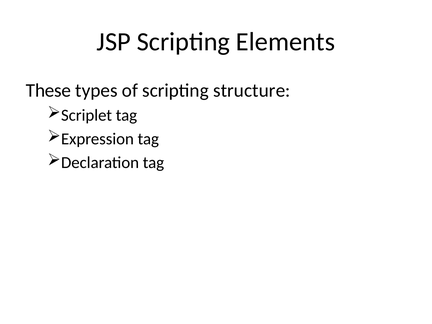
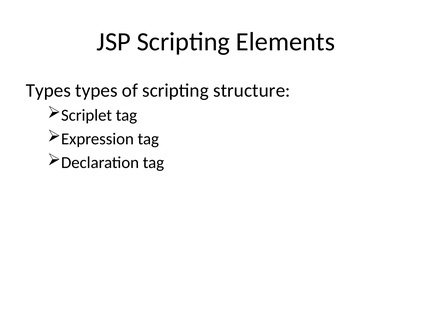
These at (48, 91): These -> Types
